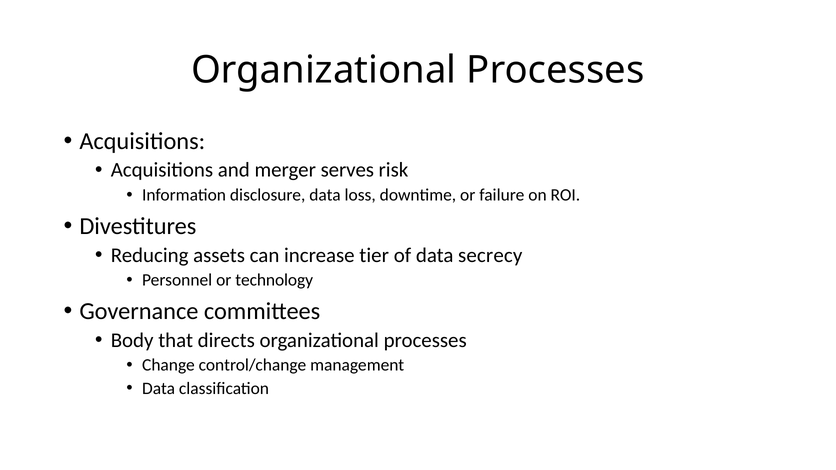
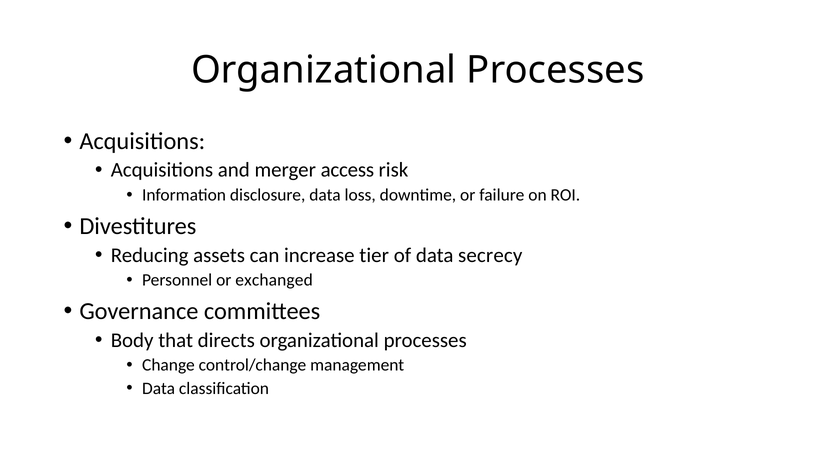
serves: serves -> access
technology: technology -> exchanged
